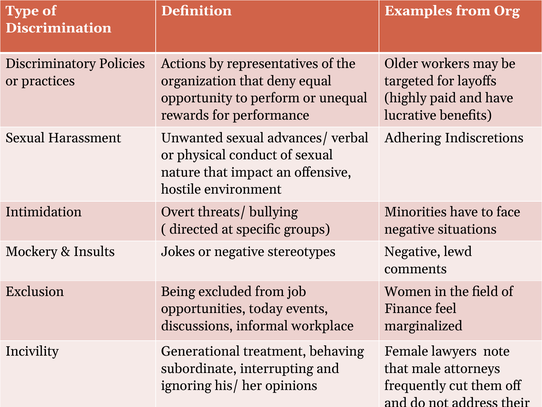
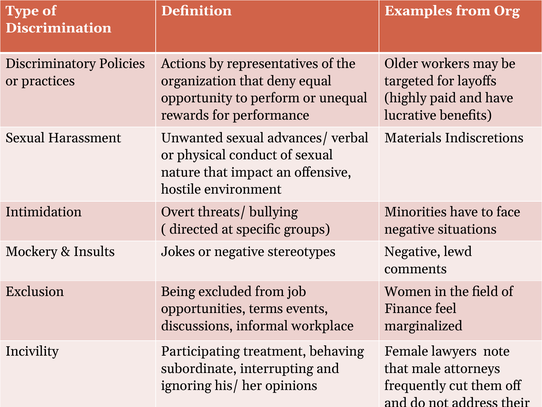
Adhering: Adhering -> Materials
today: today -> terms
Generational: Generational -> Participating
